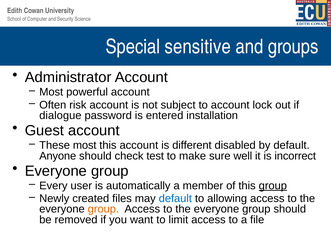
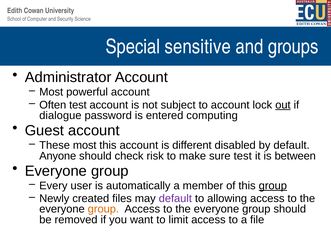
Often risk: risk -> test
out underline: none -> present
installation: installation -> computing
test: test -> risk
sure well: well -> test
incorrect: incorrect -> between
default at (175, 199) colour: blue -> purple
